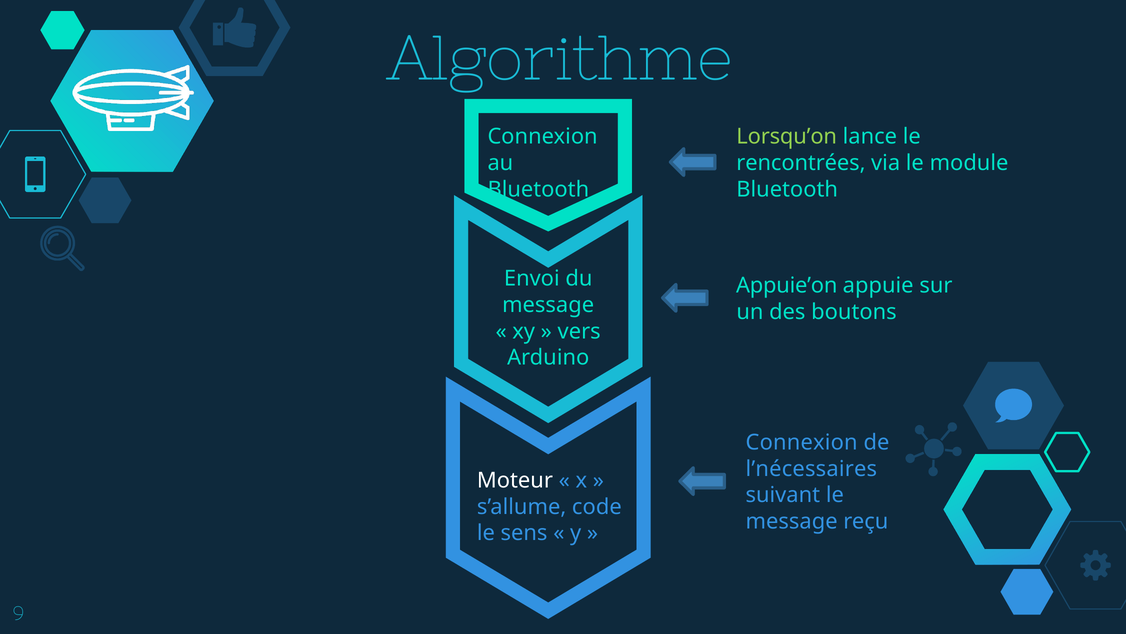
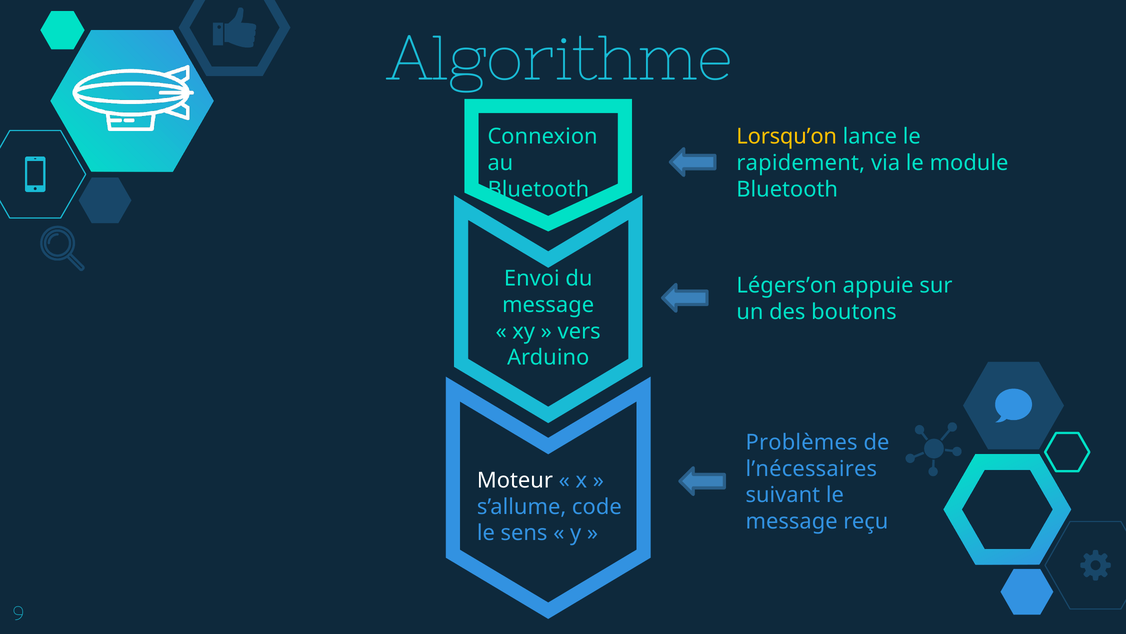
Lorsqu’on colour: light green -> yellow
rencontrées: rencontrées -> rapidement
Appuie’on: Appuie’on -> Légers’on
Connexion at (802, 442): Connexion -> Problèmes
